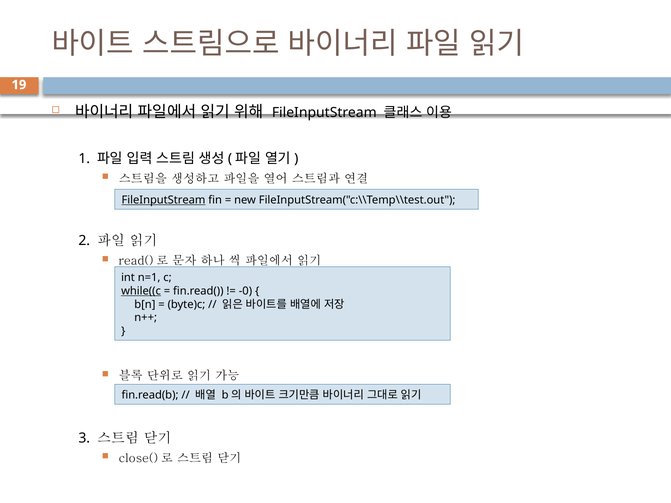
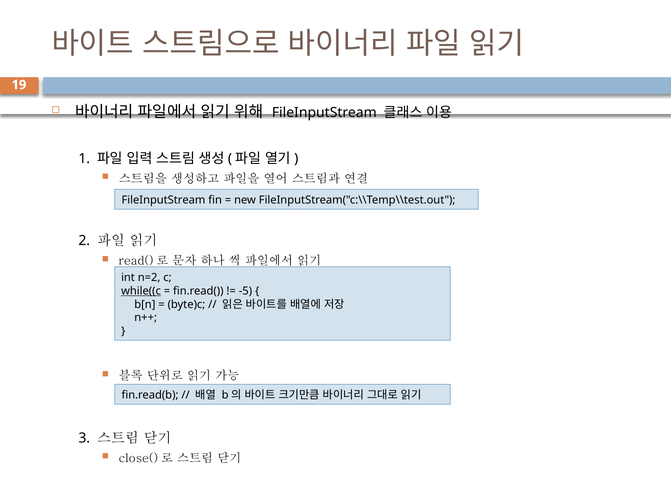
FileInputStream at (164, 200) underline: present -> none
n=1: n=1 -> n=2
-0: -0 -> -5
